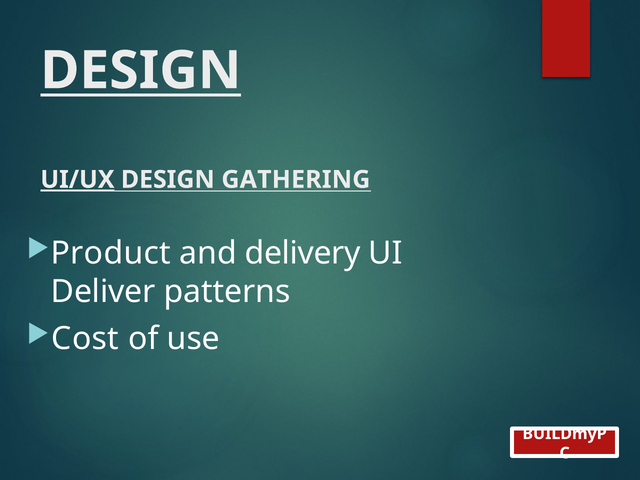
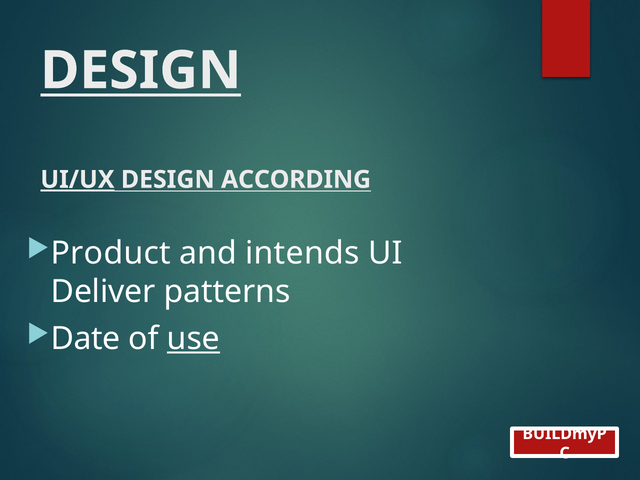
GATHERING: GATHERING -> ACCORDING
delivery: delivery -> intends
Cost: Cost -> Date
use underline: none -> present
